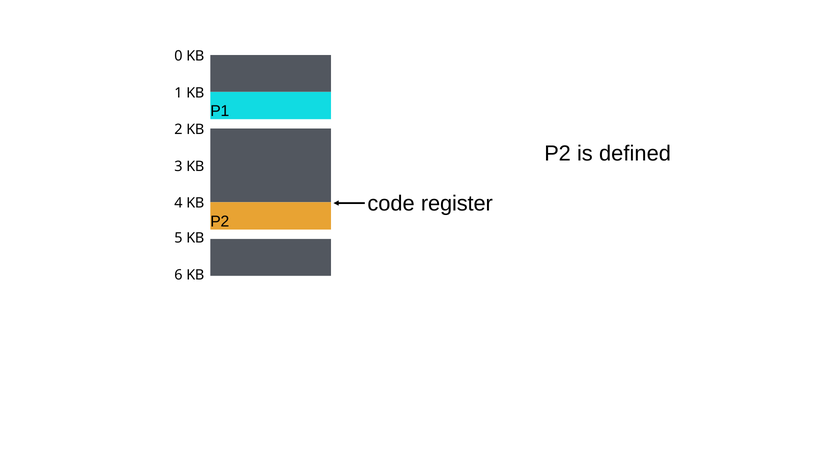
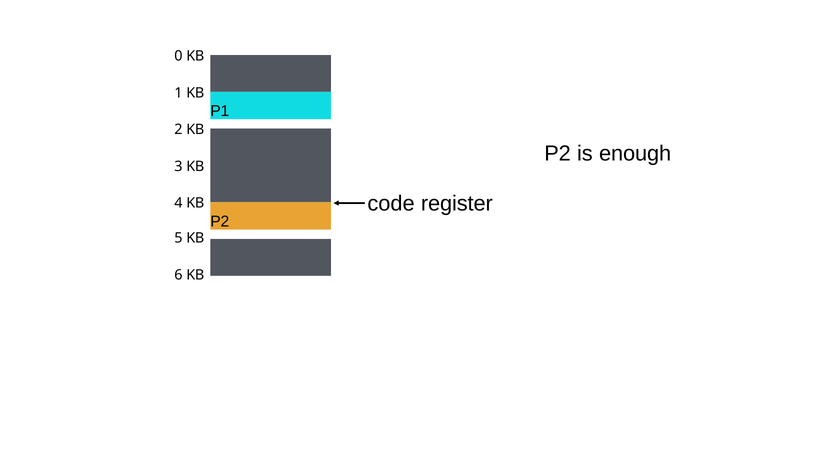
defined: defined -> enough
